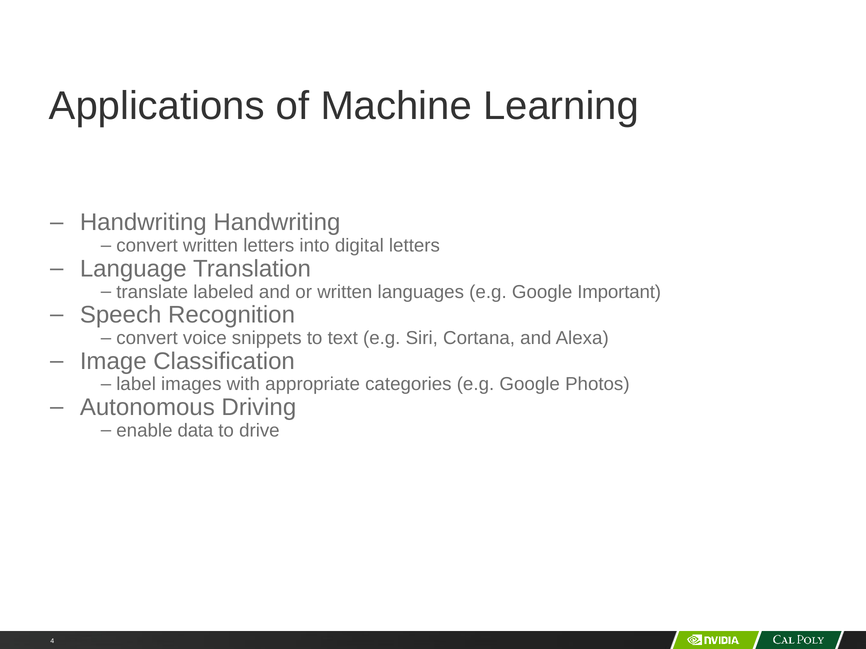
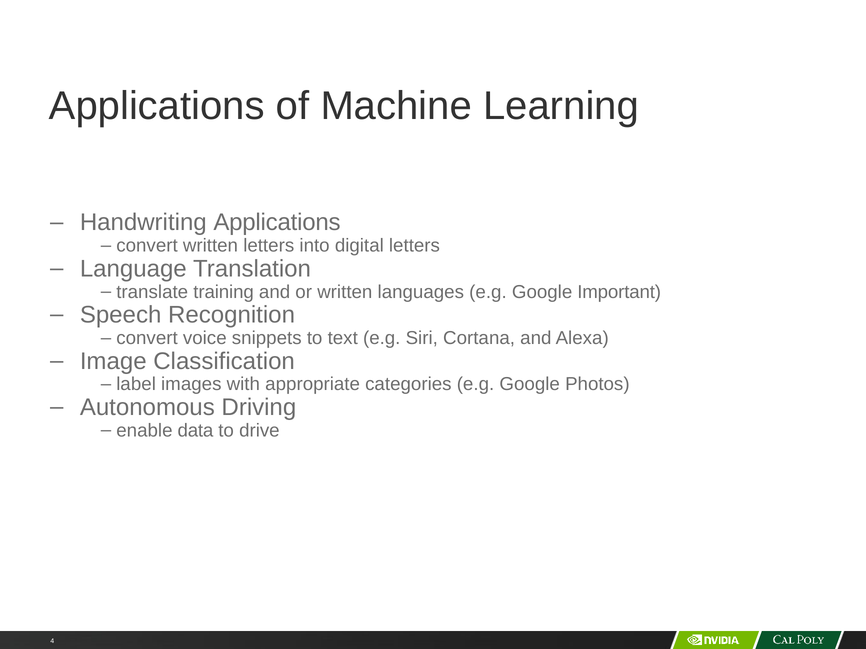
Handwriting Handwriting: Handwriting -> Applications
labeled: labeled -> training
